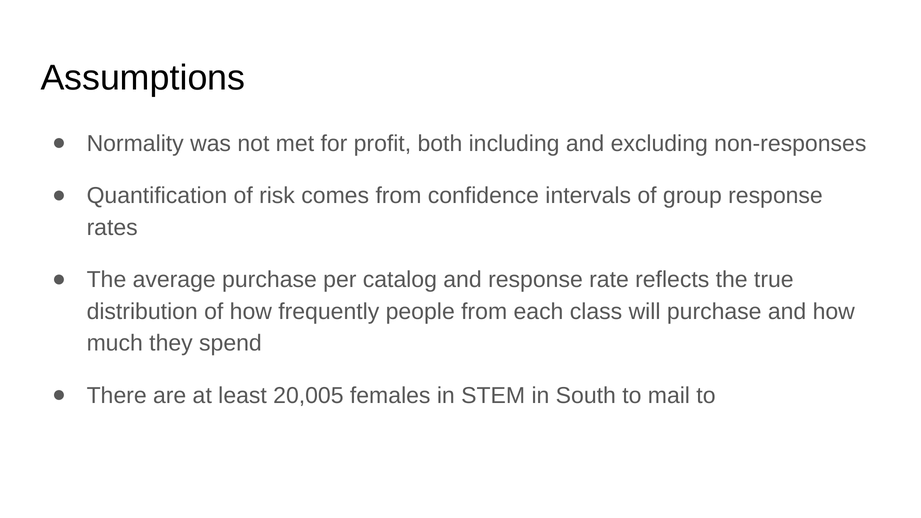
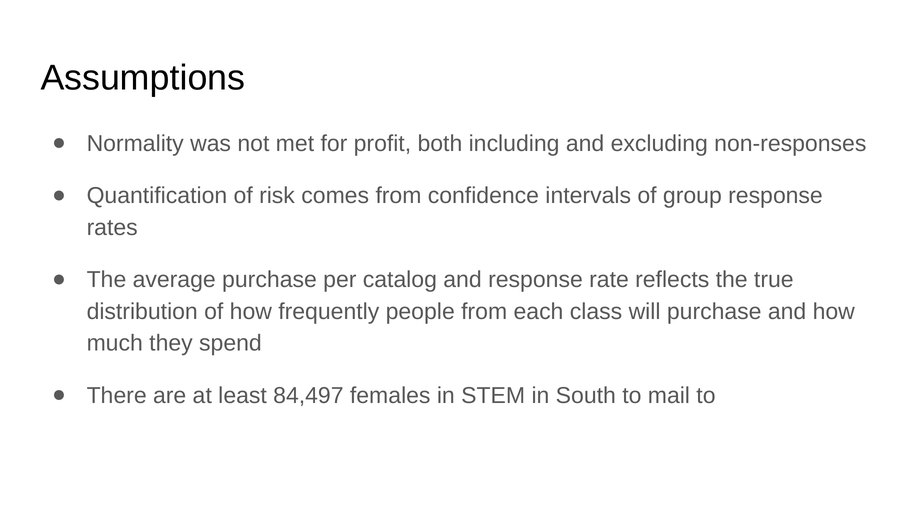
20,005: 20,005 -> 84,497
